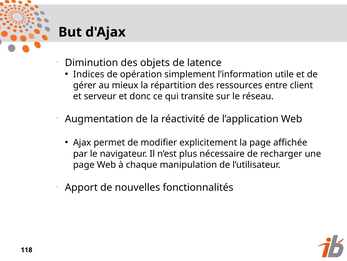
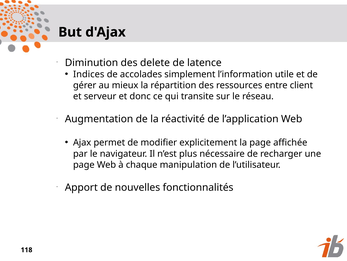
objets: objets -> delete
opération: opération -> accolades
